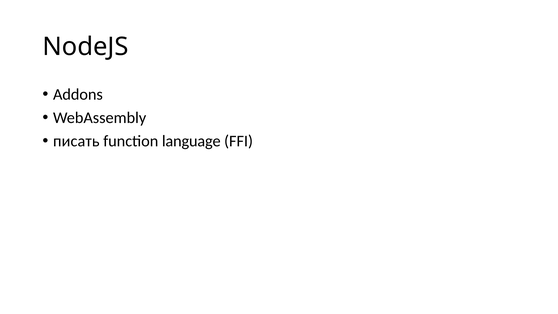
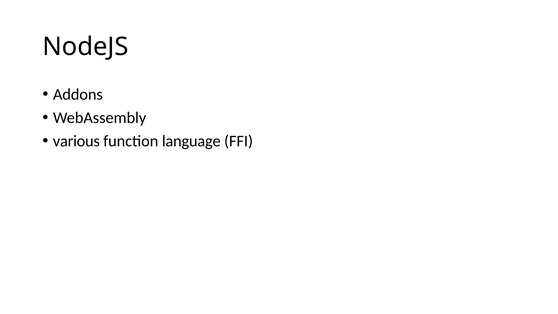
писать: писать -> various
